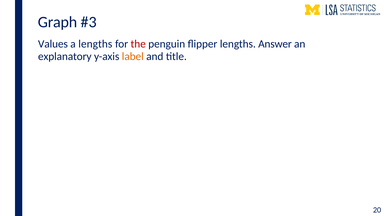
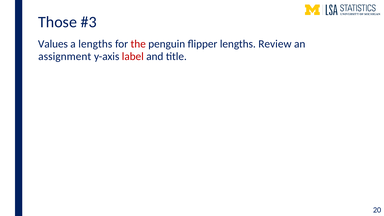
Graph: Graph -> Those
Answer: Answer -> Review
explanatory: explanatory -> assignment
label colour: orange -> red
